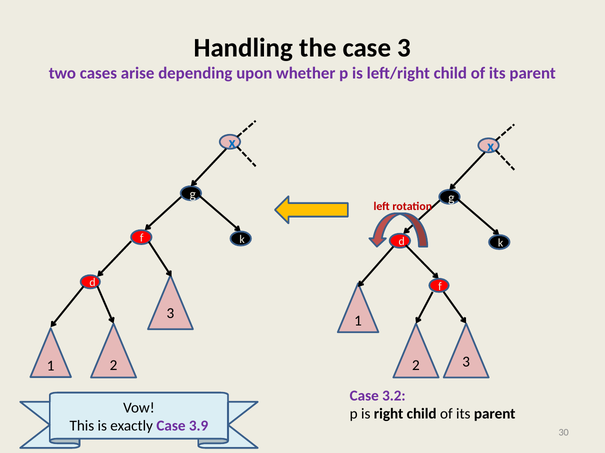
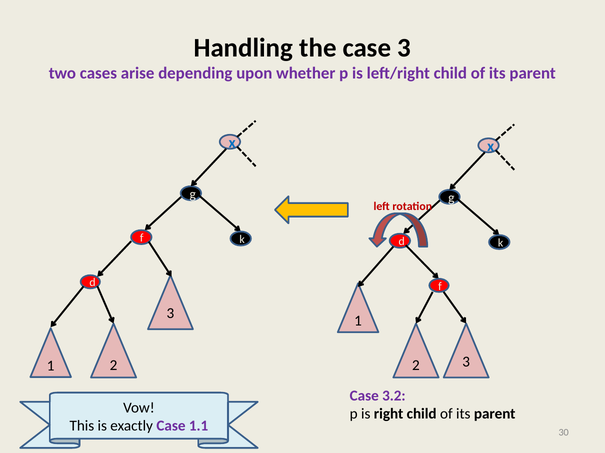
3.9: 3.9 -> 1.1
